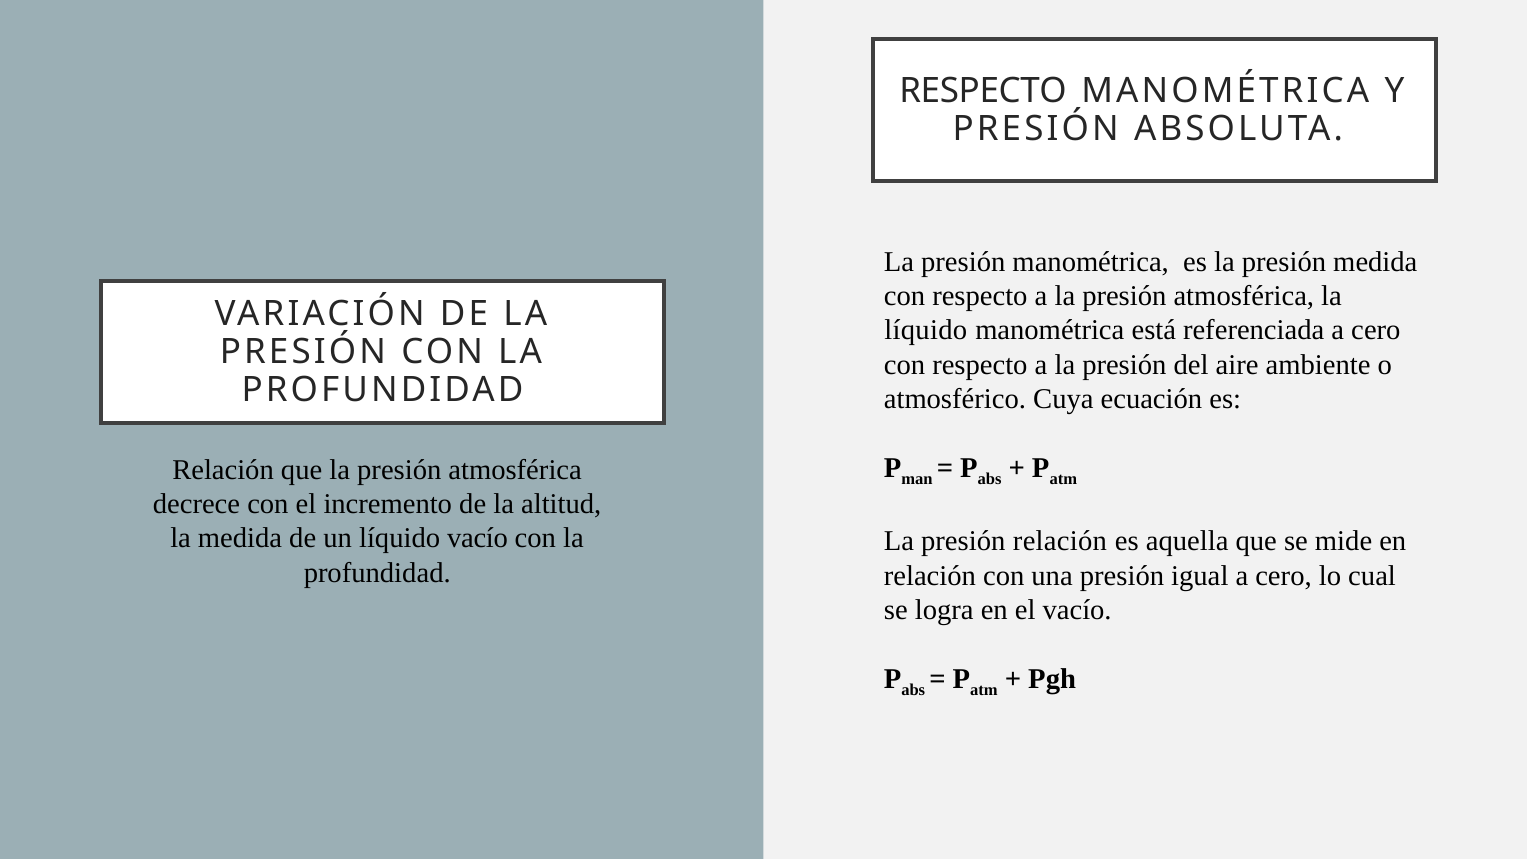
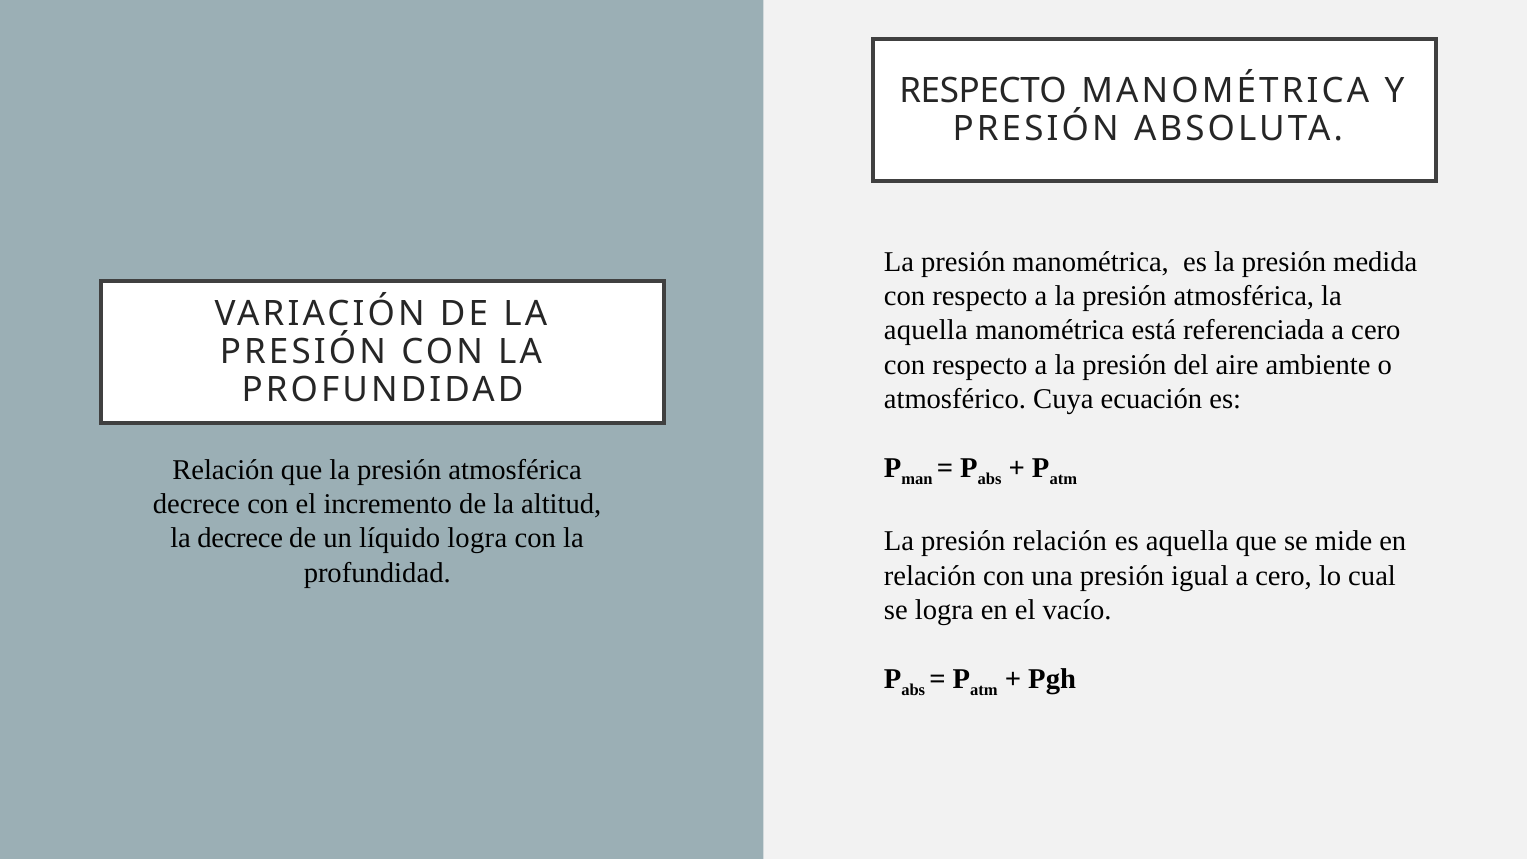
líquido at (926, 330): líquido -> aquella
la medida: medida -> decrece
líquido vacío: vacío -> logra
